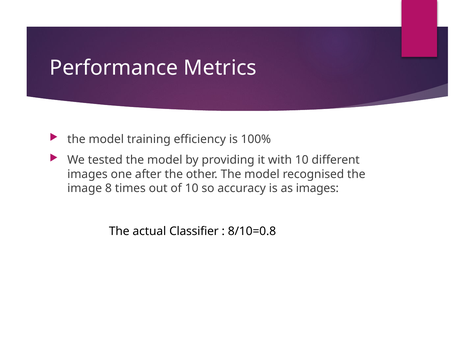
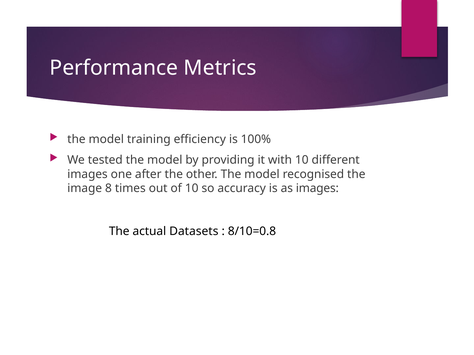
Classifier: Classifier -> Datasets
